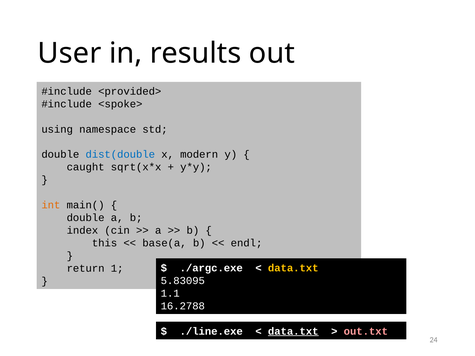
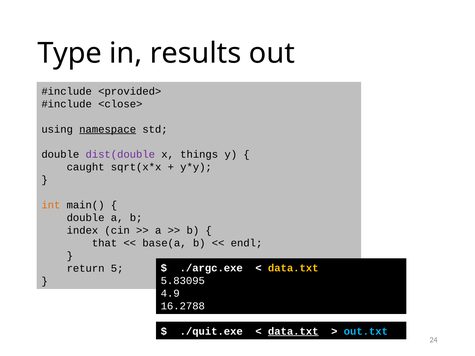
User: User -> Type
<spoke>: <spoke> -> <close>
namespace underline: none -> present
dist(double colour: blue -> purple
modern: modern -> things
this: this -> that
1: 1 -> 5
1.1: 1.1 -> 4.9
./line.exe: ./line.exe -> ./quit.exe
out.txt colour: pink -> light blue
